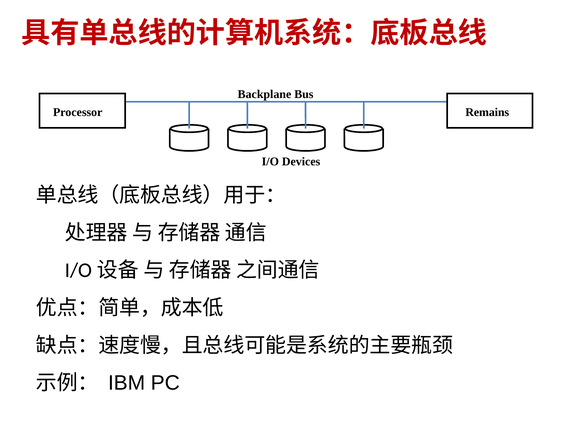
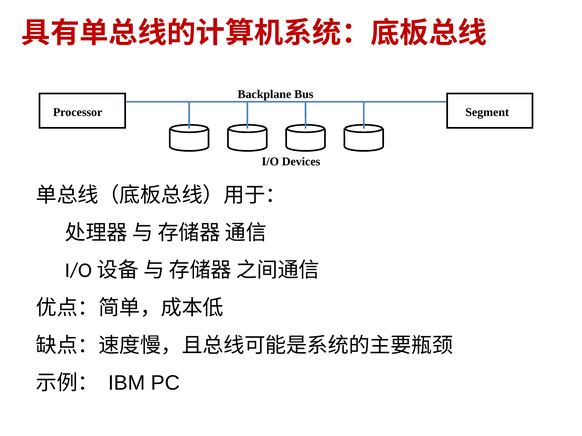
Remains: Remains -> Segment
